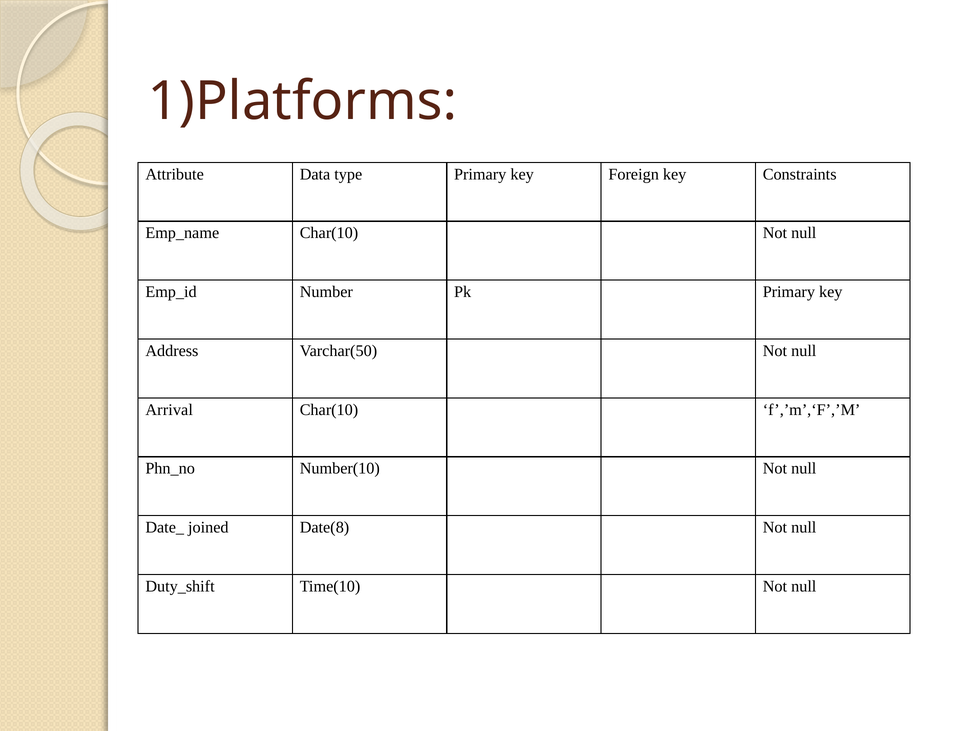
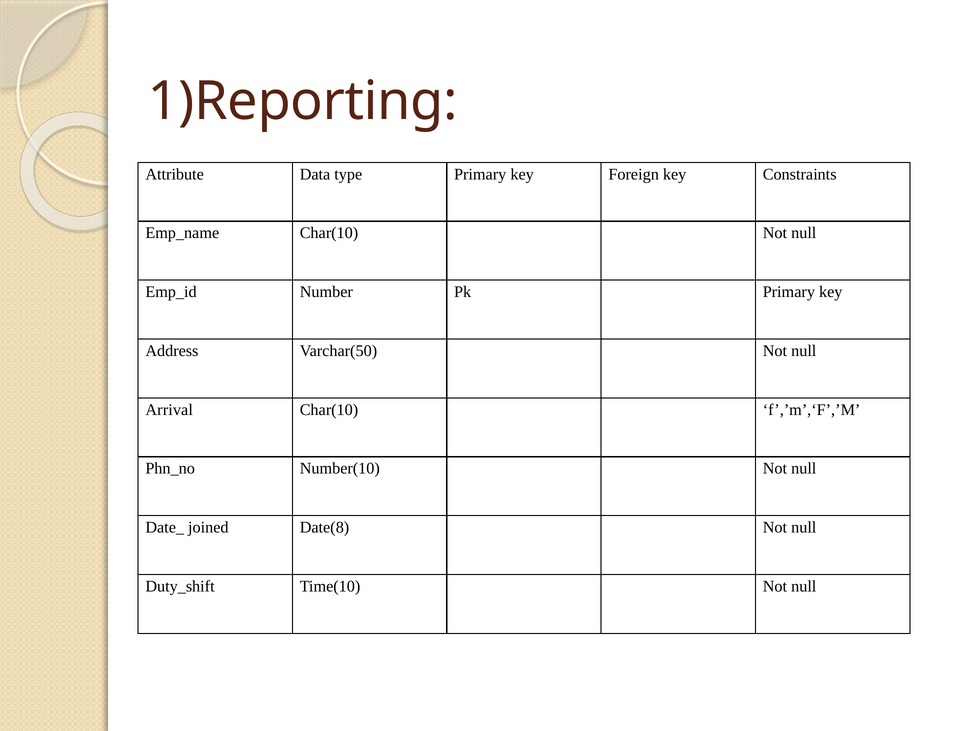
1)Platforms: 1)Platforms -> 1)Reporting
